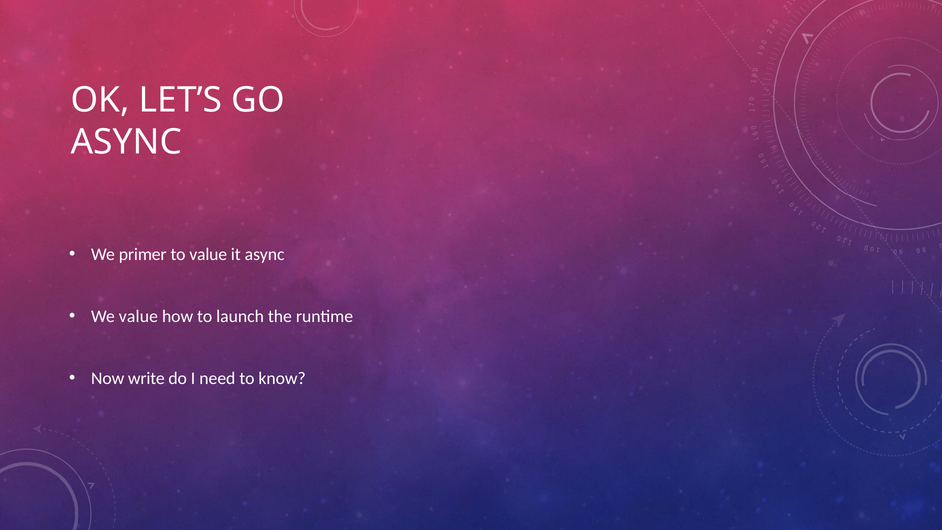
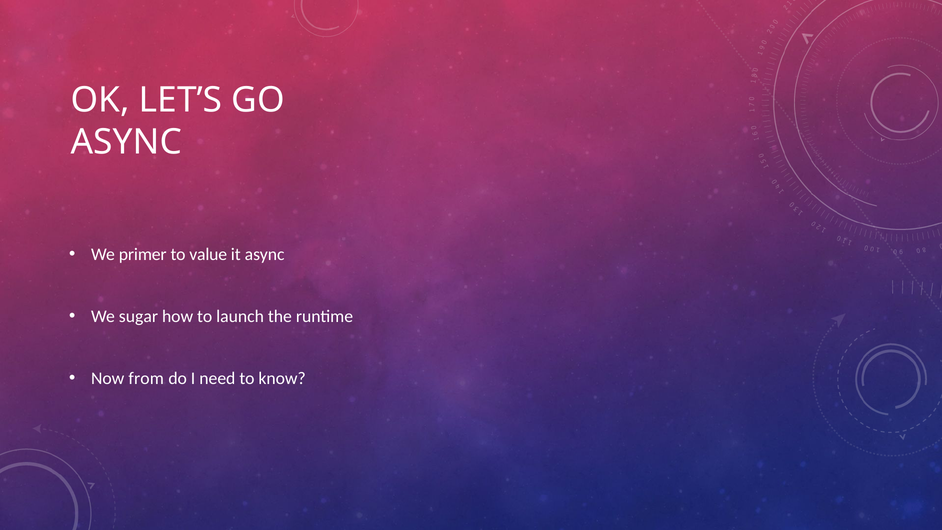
We value: value -> sugar
write: write -> from
